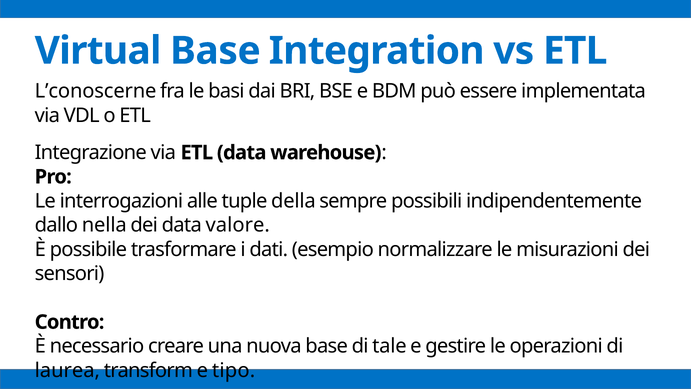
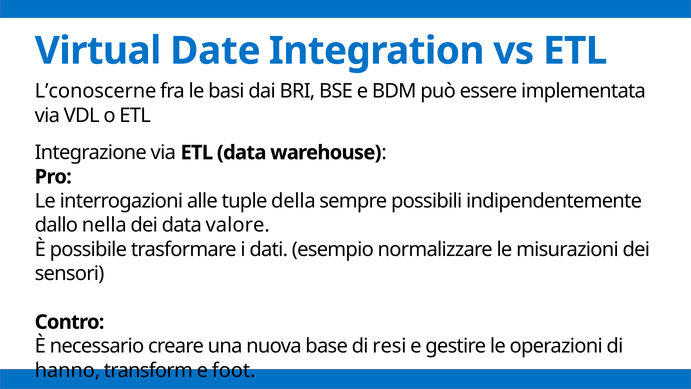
Virtual Base: Base -> Date
tale: tale -> resi
laurea: laurea -> hanno
tipo: tipo -> foot
